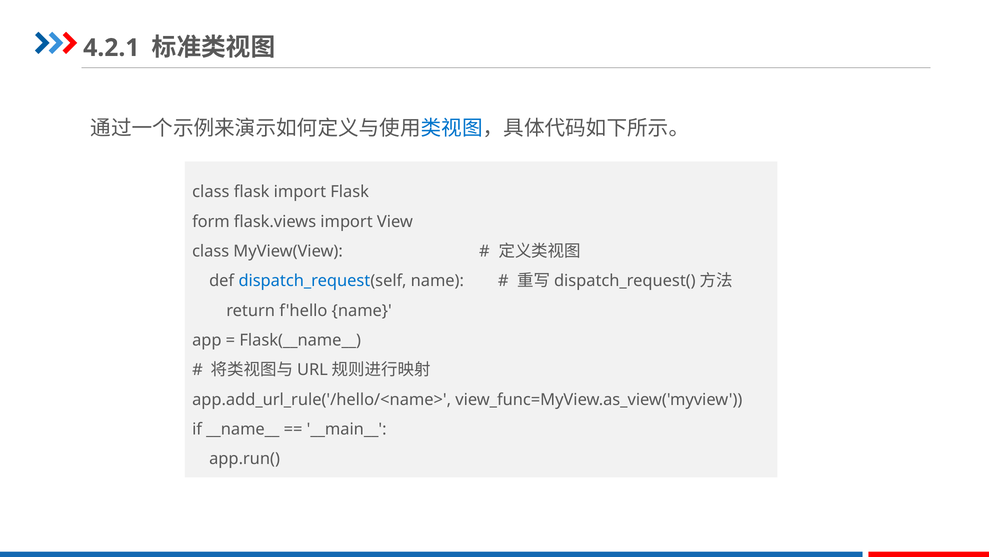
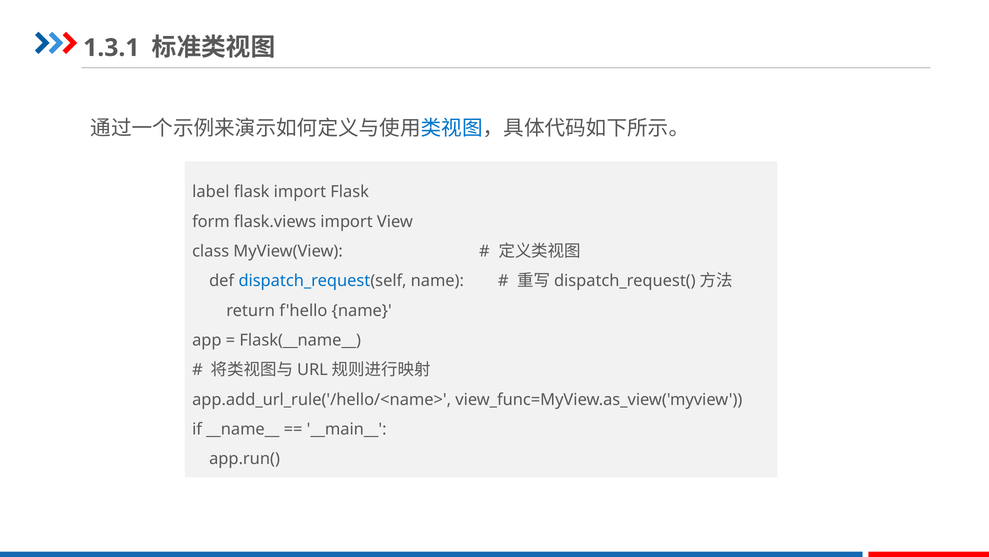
4.2.1: 4.2.1 -> 1.3.1
class at (211, 192): class -> label
